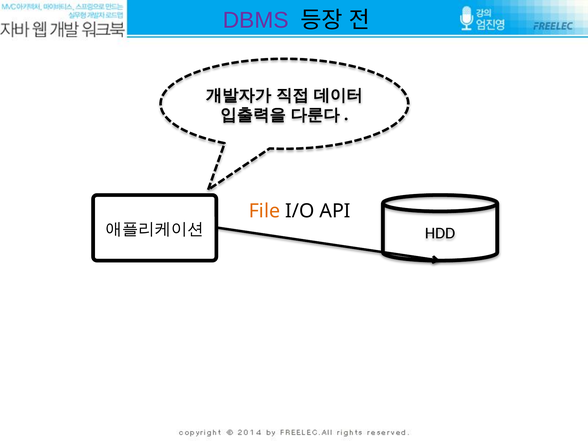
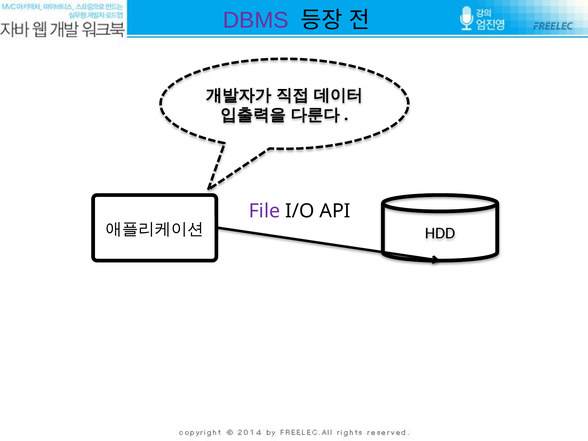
File colour: orange -> purple
